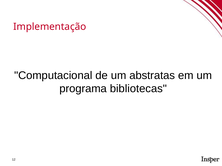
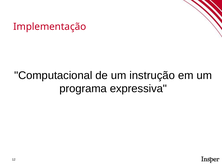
abstratas: abstratas -> instrução
bibliotecas: bibliotecas -> expressiva
